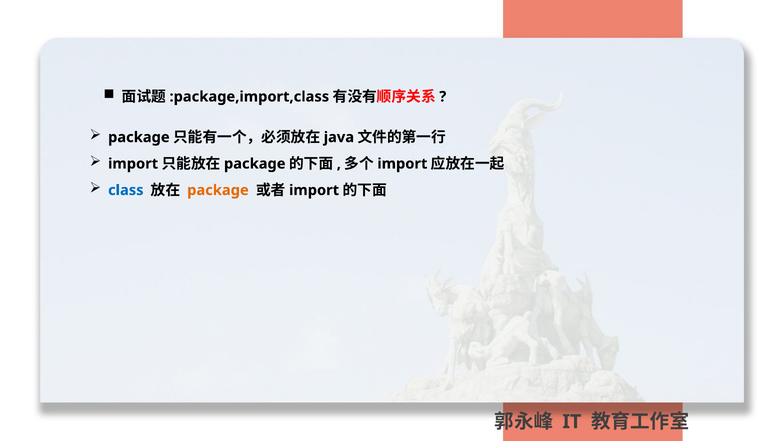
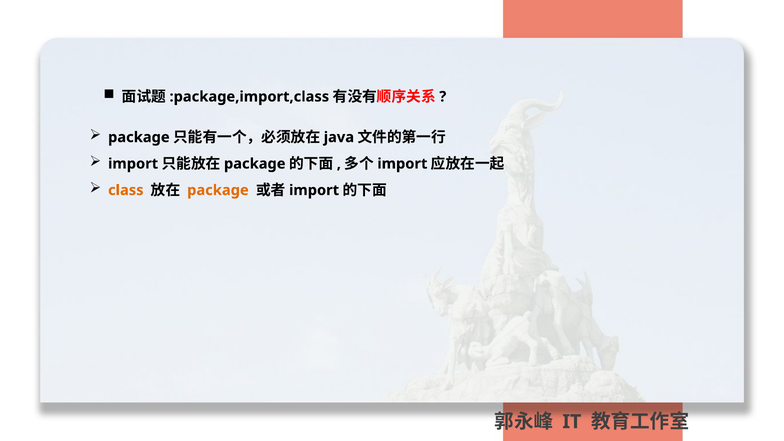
class colour: blue -> orange
